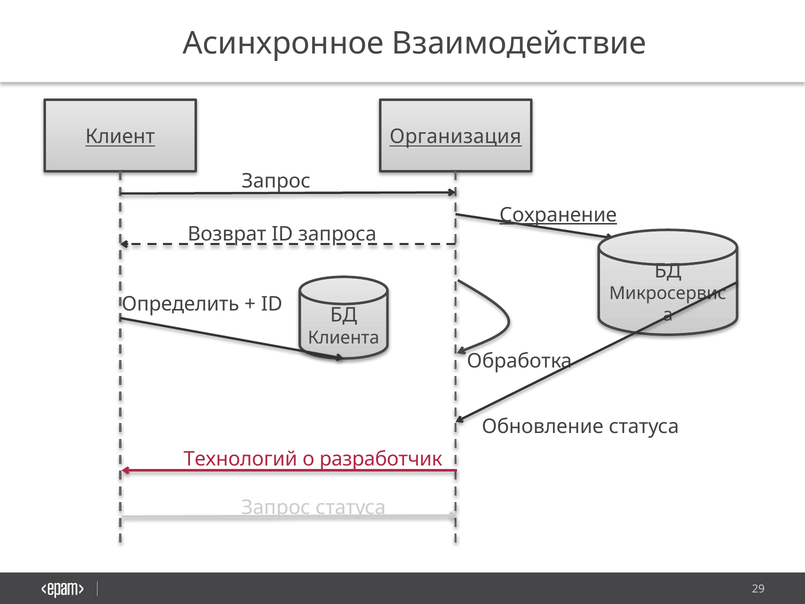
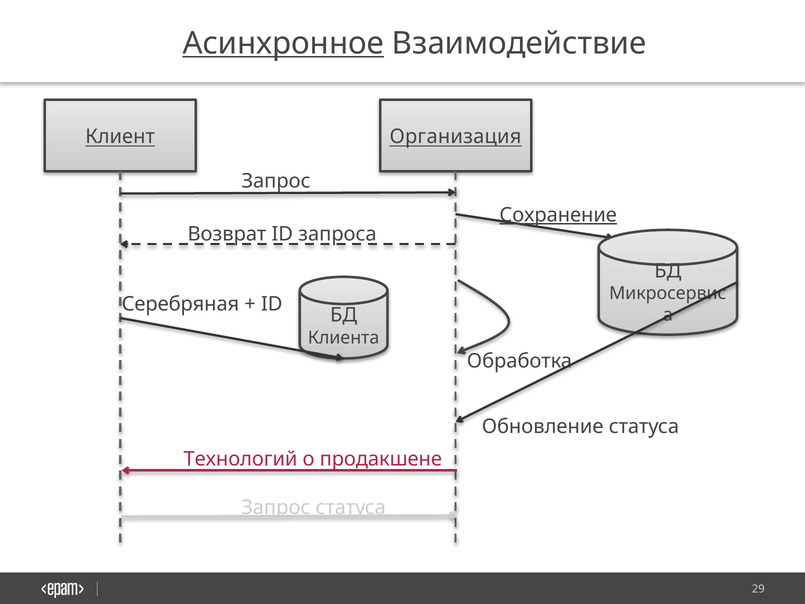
Асинхронное underline: none -> present
Определить: Определить -> Серебряная
разработчик: разработчик -> продакшене
